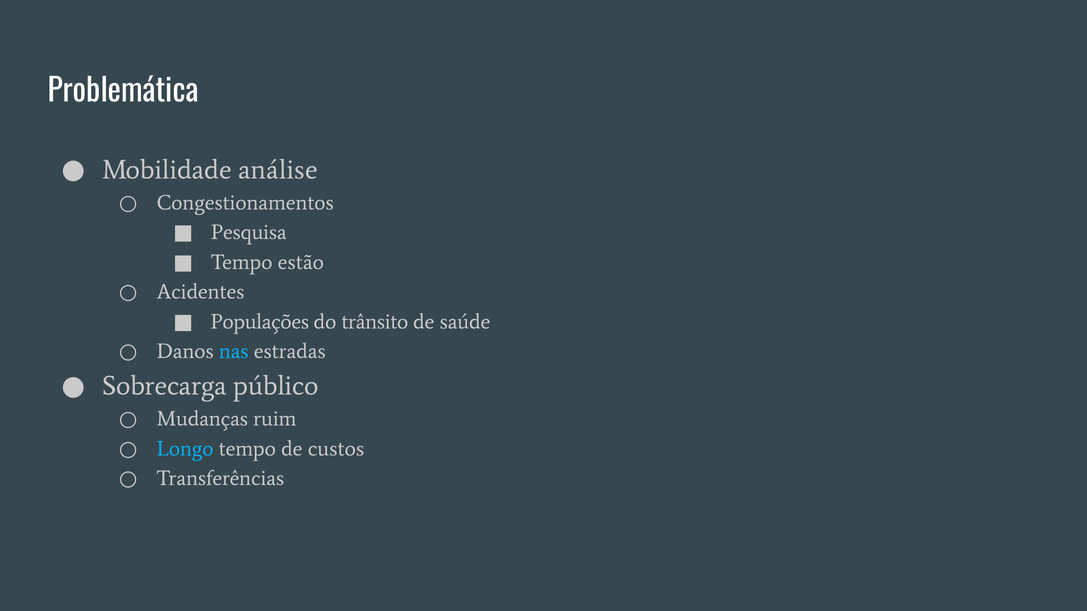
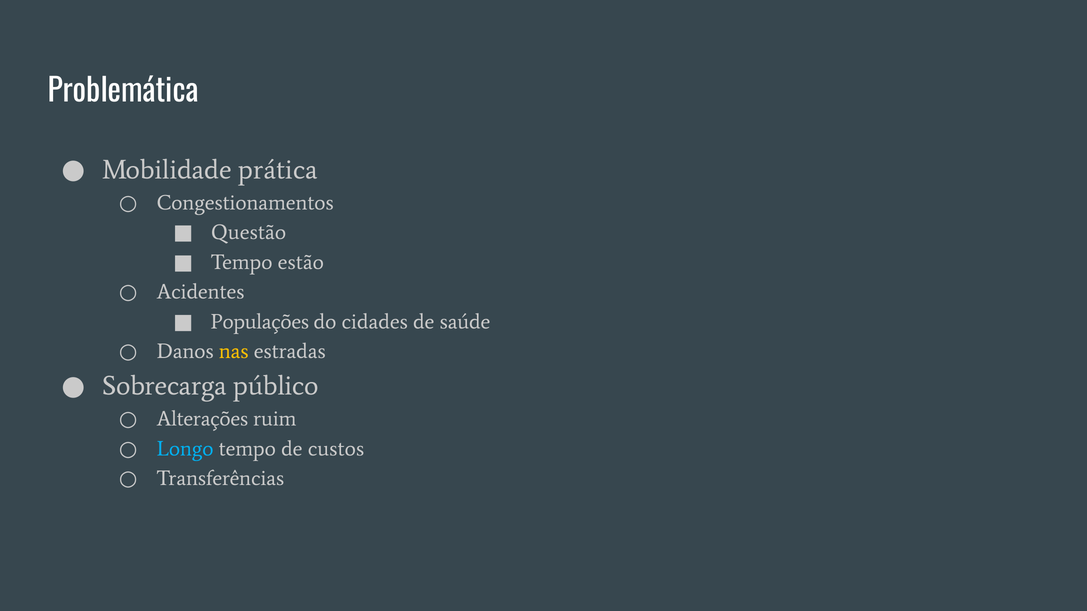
análise: análise -> prática
Pesquisa: Pesquisa -> Questão
trânsito: trânsito -> cidades
nas colour: light blue -> yellow
Mudanças: Mudanças -> Alterações
